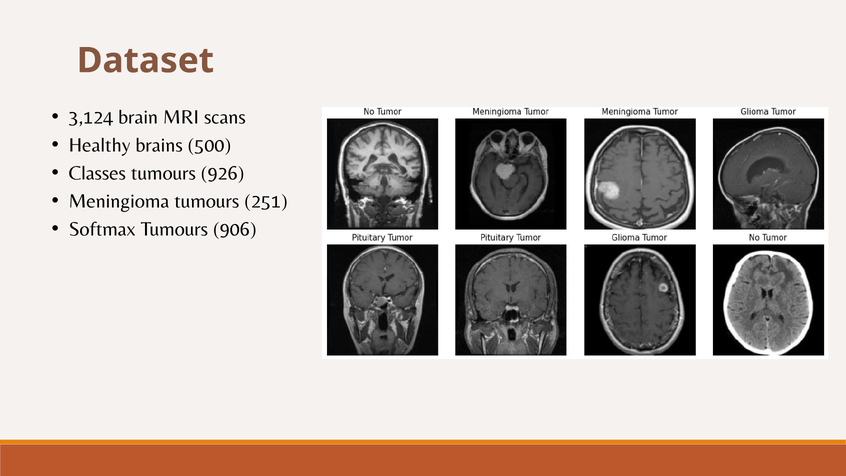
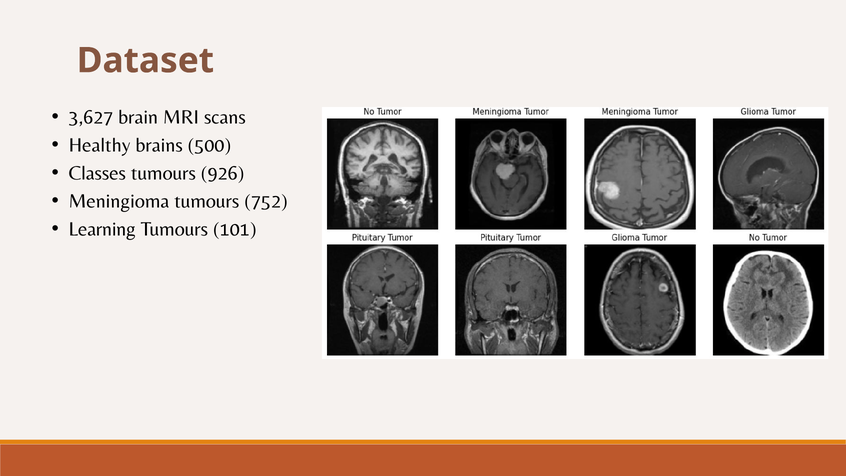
3,124: 3,124 -> 3,627
251: 251 -> 752
Softmax: Softmax -> Learning
906: 906 -> 101
